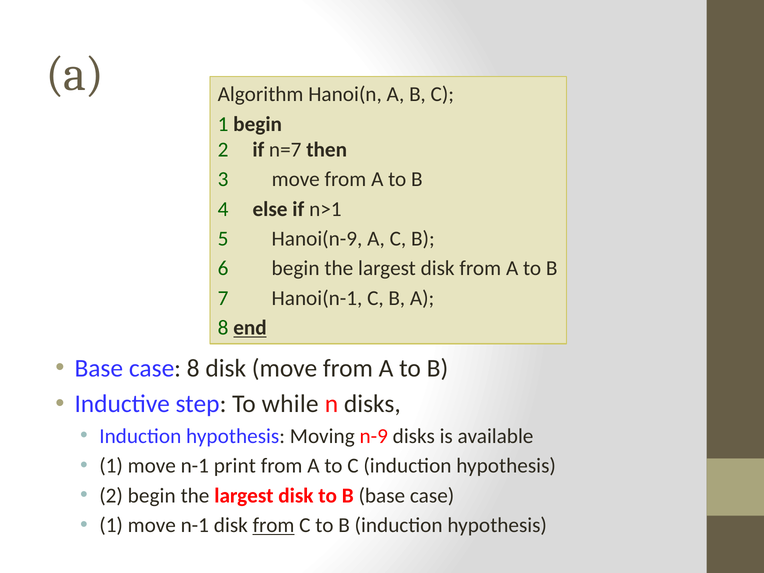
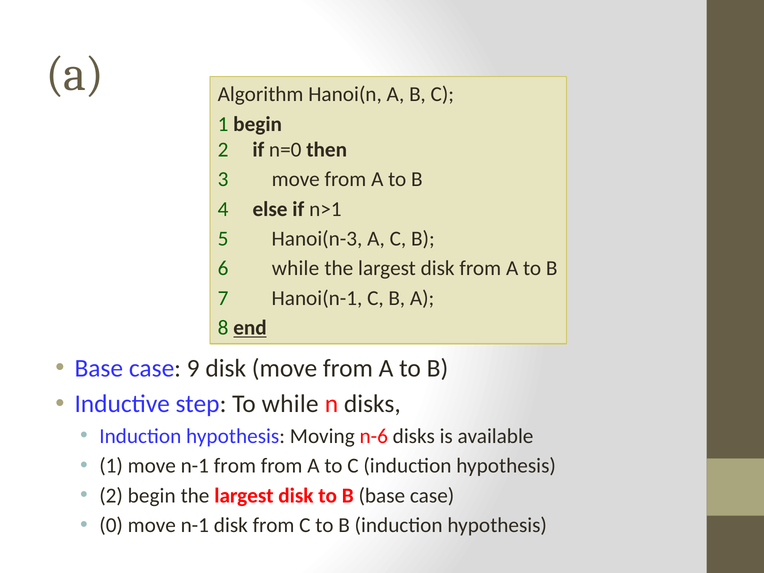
n=7: n=7 -> n=0
Hanoi(n-9: Hanoi(n-9 -> Hanoi(n-3
6 begin: begin -> while
case 8: 8 -> 9
n-9: n-9 -> n-6
n-1 print: print -> from
1 at (111, 525): 1 -> 0
from at (274, 525) underline: present -> none
